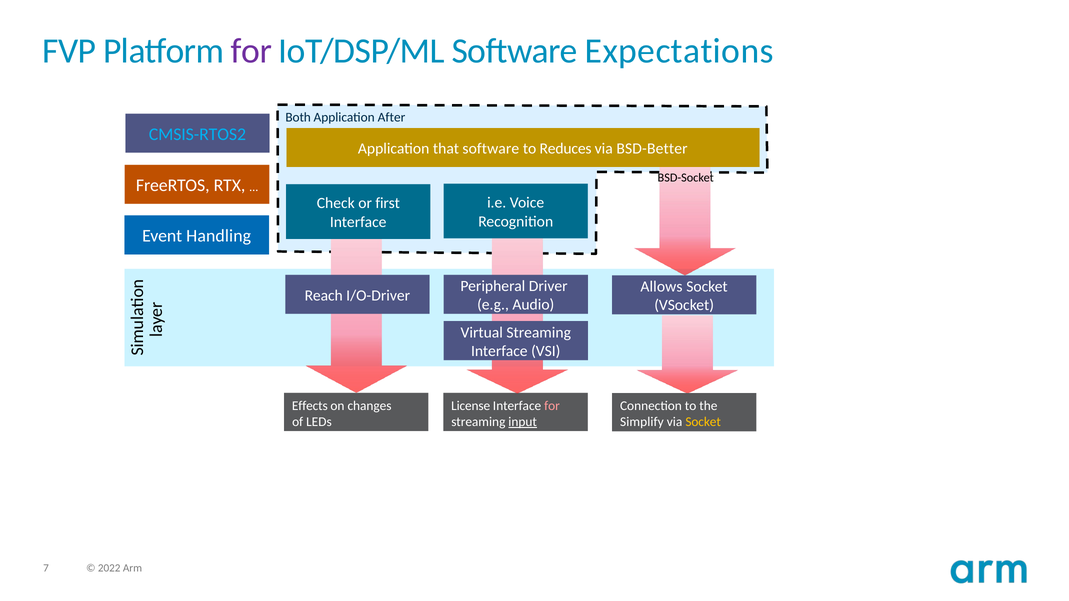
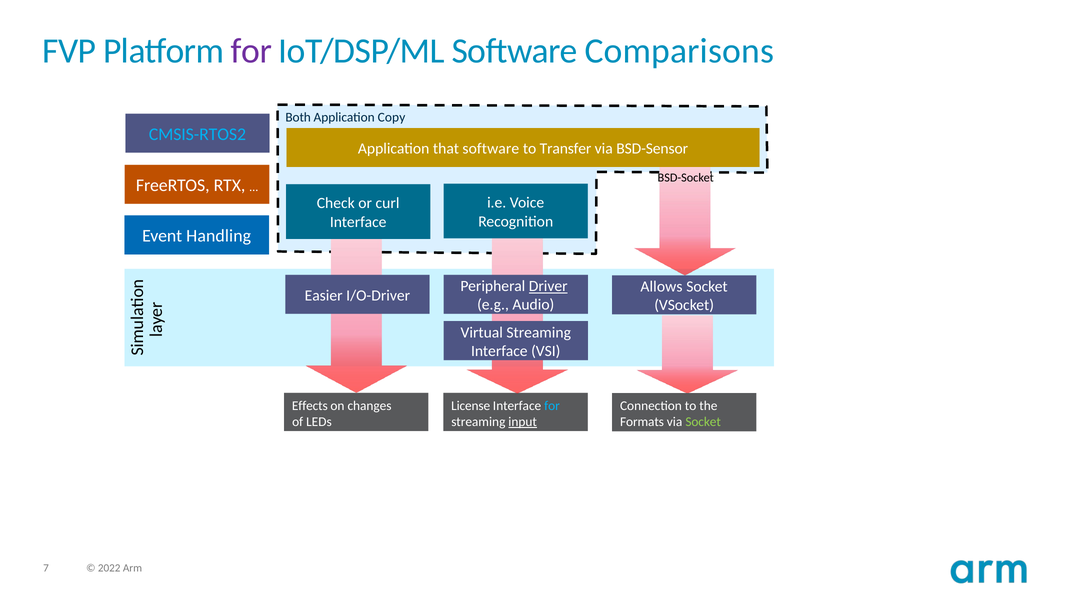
Expectations: Expectations -> Comparisons
After: After -> Copy
Reduces: Reduces -> Transfer
BSD-Better: BSD-Better -> BSD-Sensor
first: first -> curl
Driver underline: none -> present
Reach: Reach -> Easier
for at (552, 406) colour: pink -> light blue
Simplify: Simplify -> Formats
Socket at (703, 422) colour: yellow -> light green
